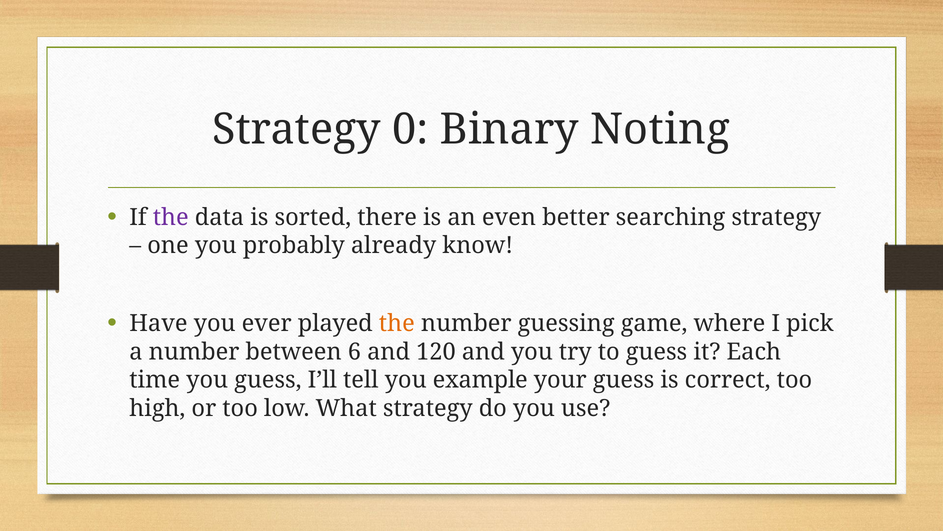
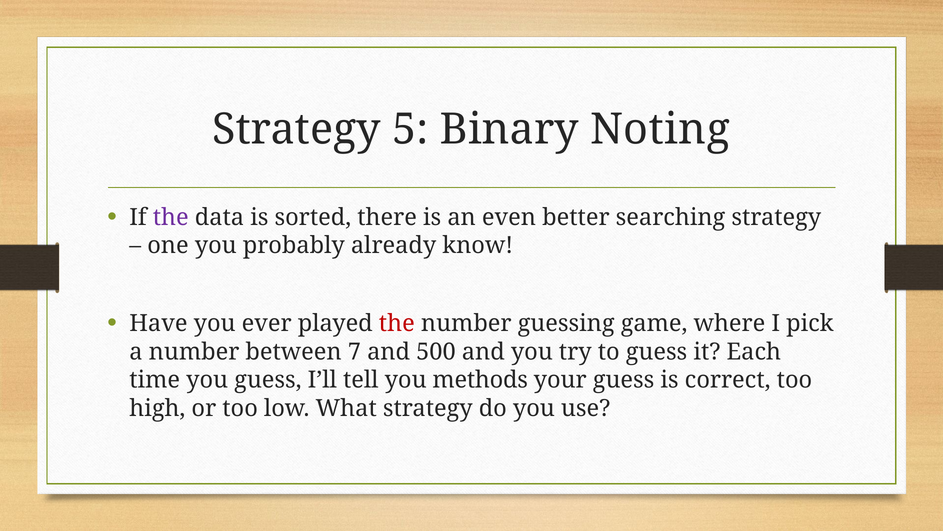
0: 0 -> 5
the at (397, 323) colour: orange -> red
6: 6 -> 7
120: 120 -> 500
example: example -> methods
